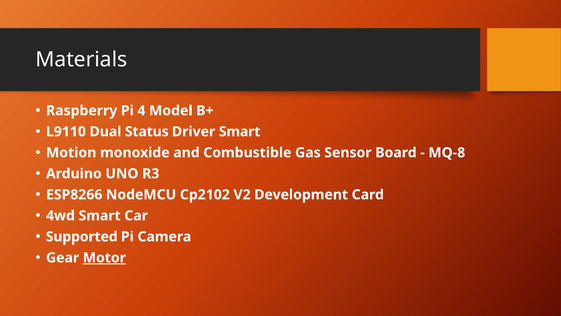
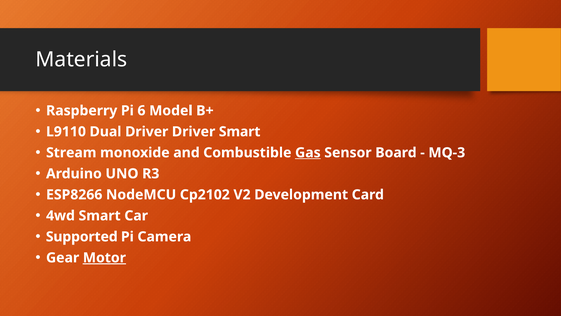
4: 4 -> 6
Dual Status: Status -> Driver
Motion: Motion -> Stream
Gas underline: none -> present
MQ-8: MQ-8 -> MQ-3
